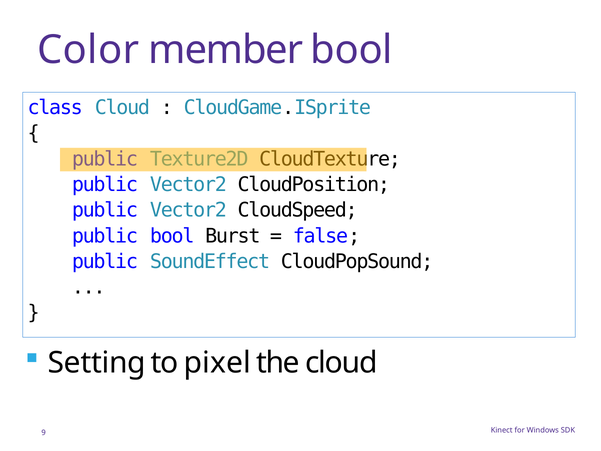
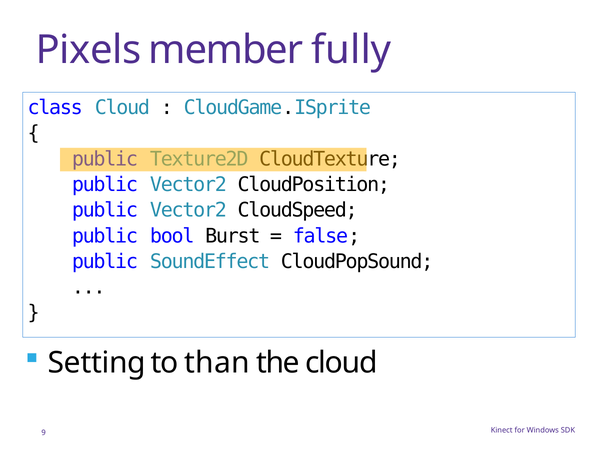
Color: Color -> Pixels
member bool: bool -> fully
pixel: pixel -> than
